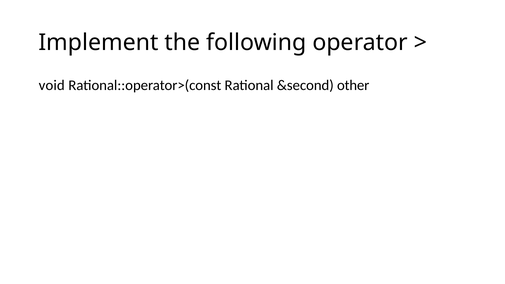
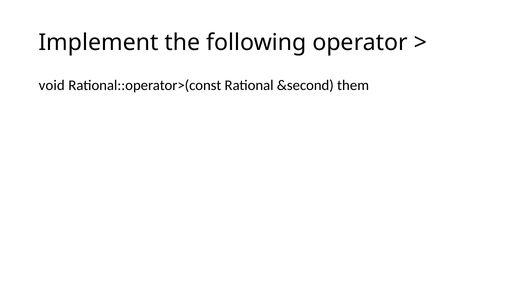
other: other -> them
